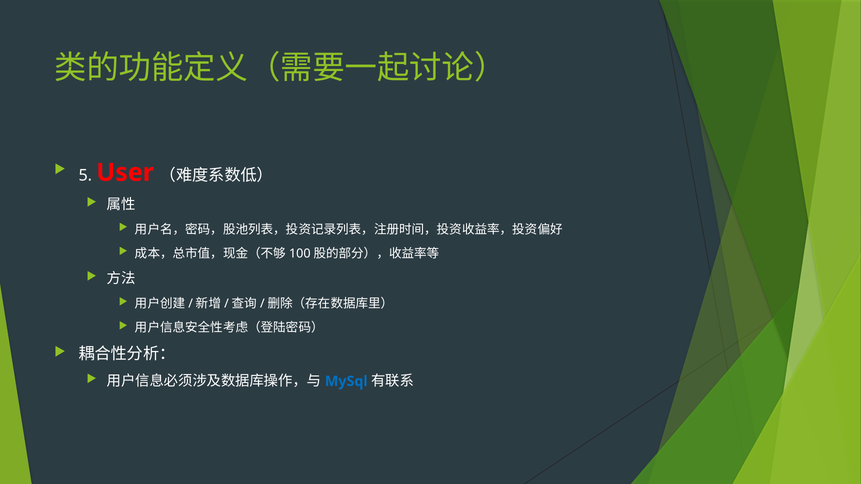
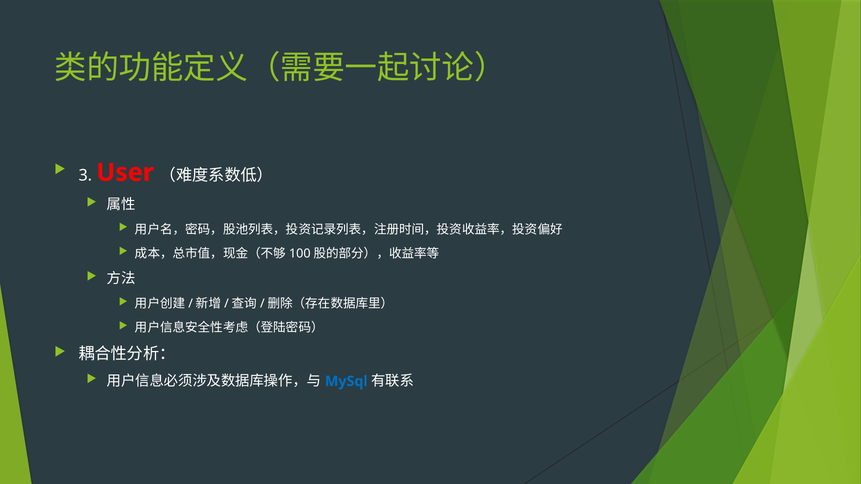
5: 5 -> 3
